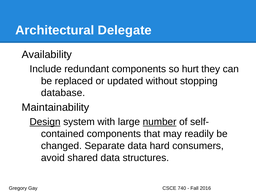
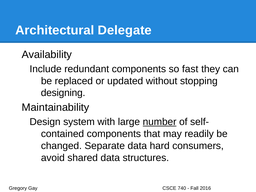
hurt: hurt -> fast
database: database -> designing
Design underline: present -> none
